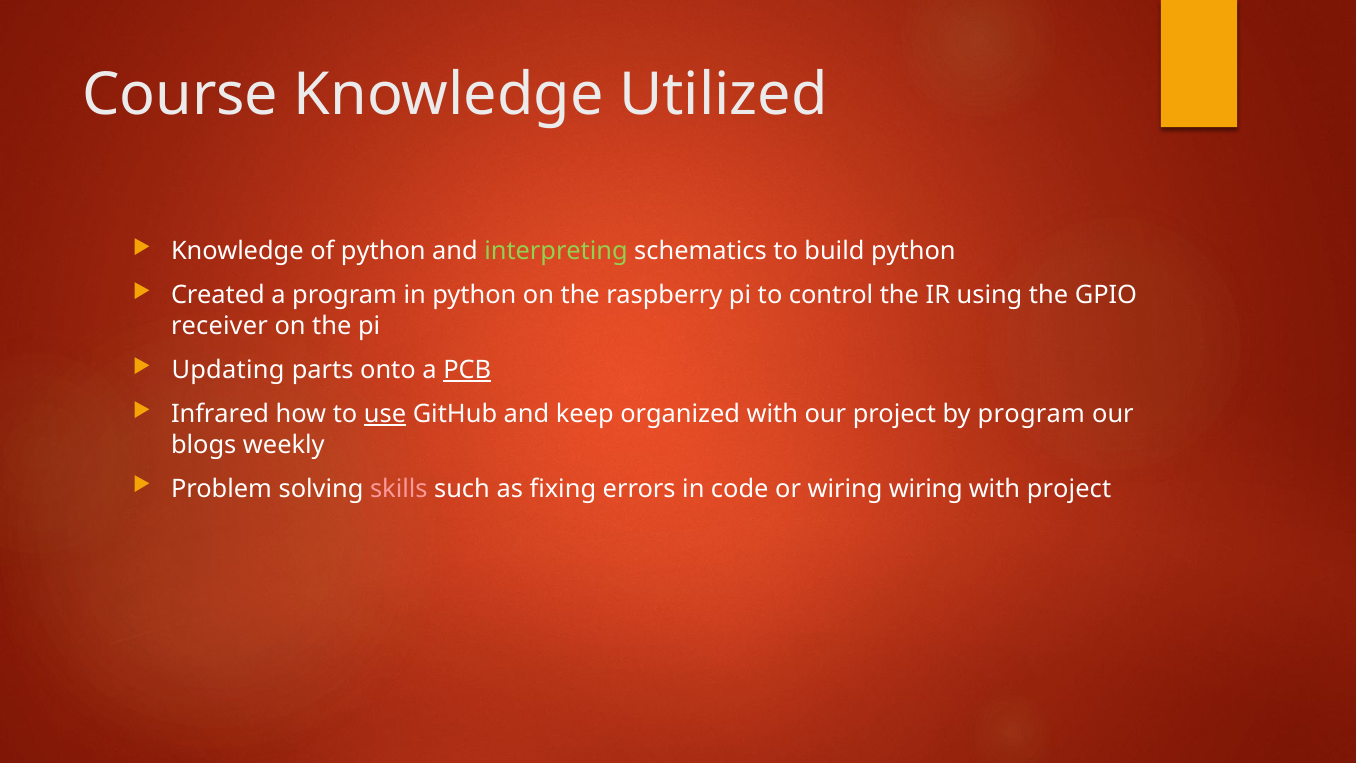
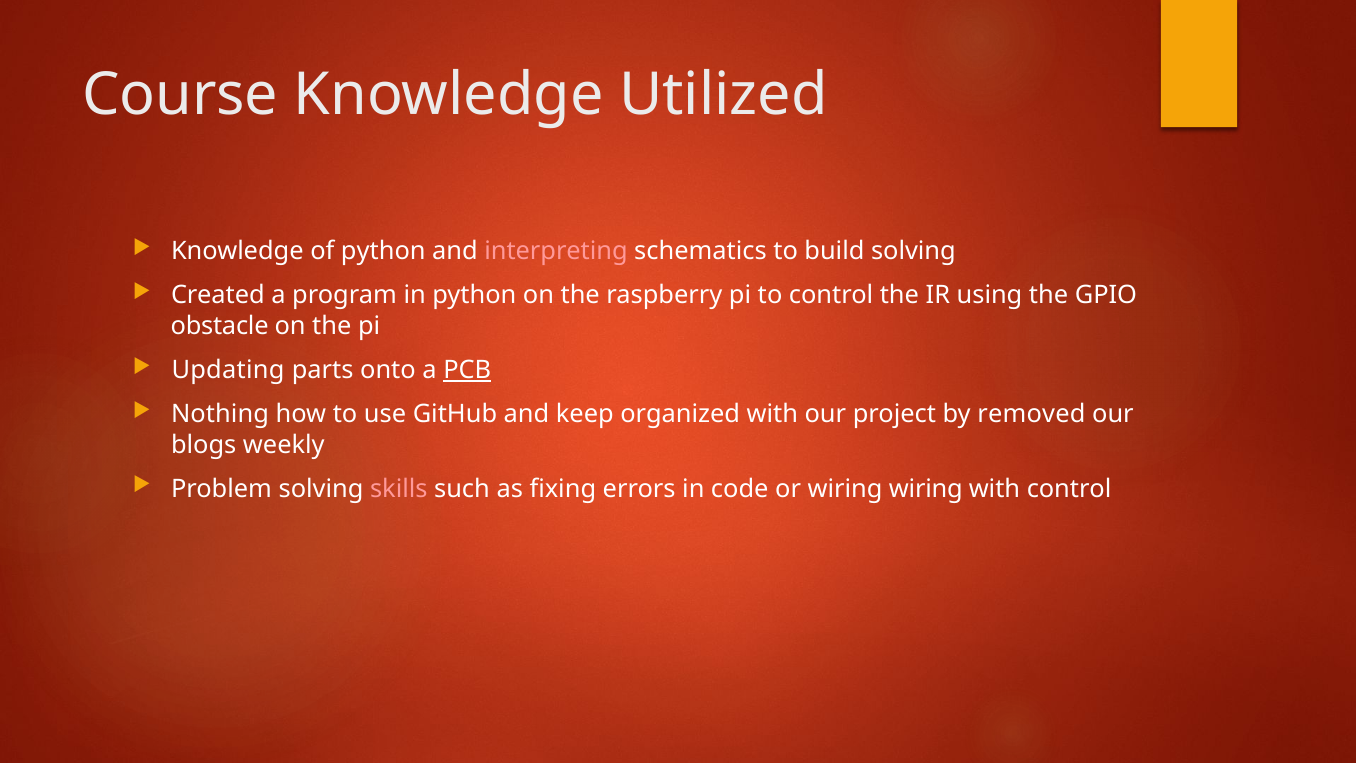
interpreting colour: light green -> pink
build python: python -> solving
receiver: receiver -> obstacle
Infrared: Infrared -> Nothing
use underline: present -> none
by program: program -> removed
with project: project -> control
